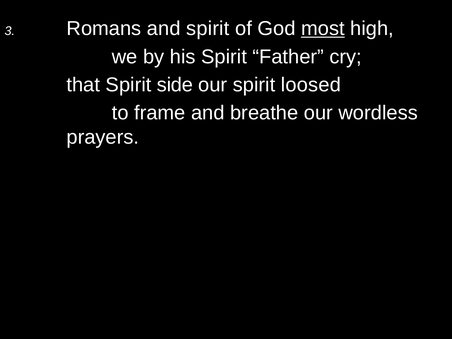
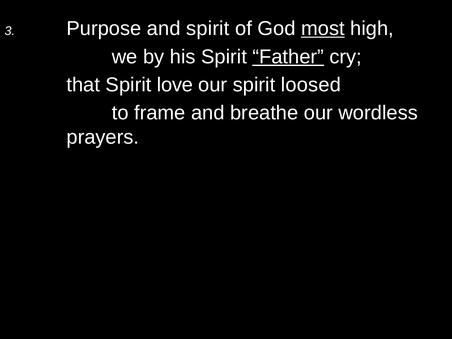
Romans: Romans -> Purpose
Father underline: none -> present
side: side -> love
